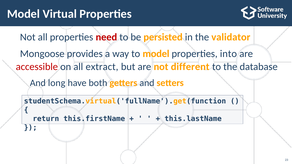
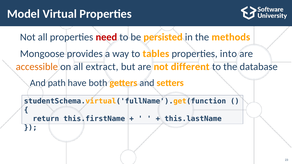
validator: validator -> methods
to model: model -> tables
accessible colour: red -> orange
long: long -> path
